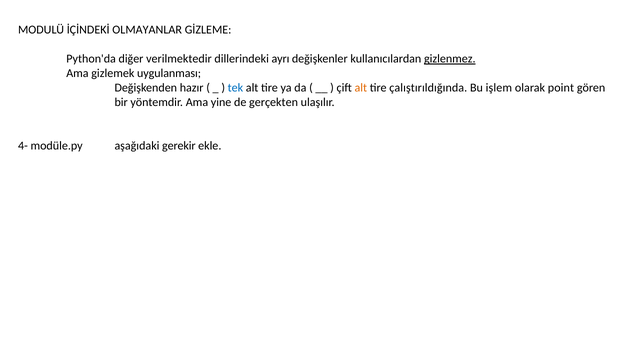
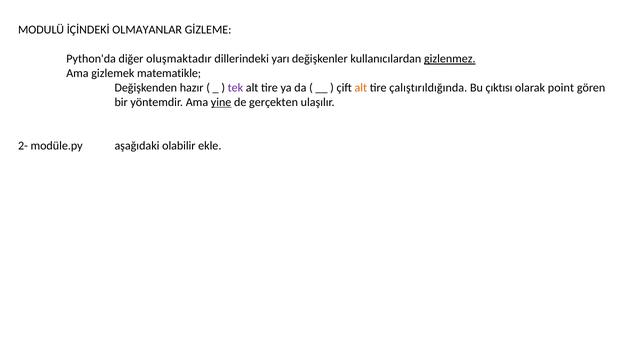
verilmektedir: verilmektedir -> oluşmaktadır
ayrı: ayrı -> yarı
uygulanması: uygulanması -> matematikle
tek colour: blue -> purple
işlem: işlem -> çıktısı
yine underline: none -> present
4-: 4- -> 2-
gerekir: gerekir -> olabilir
